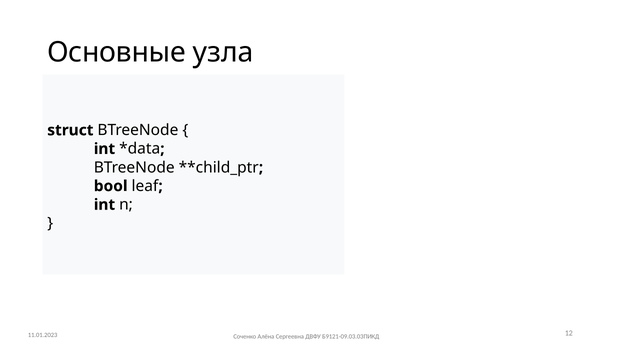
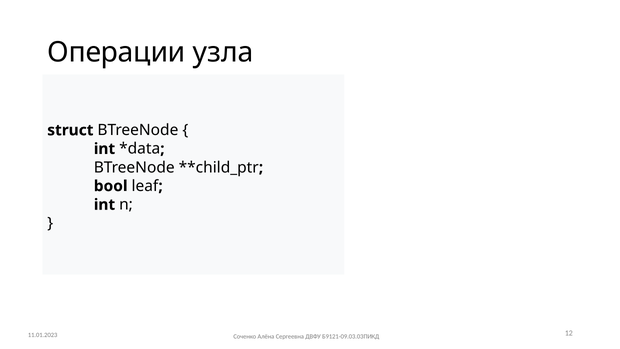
Основные: Основные -> Операции
